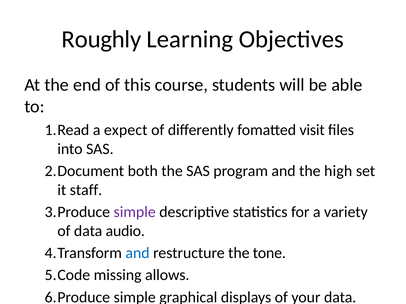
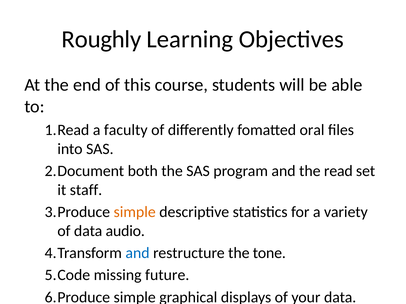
expect: expect -> faculty
visit: visit -> oral
high: high -> read
simple at (135, 212) colour: purple -> orange
allows: allows -> future
